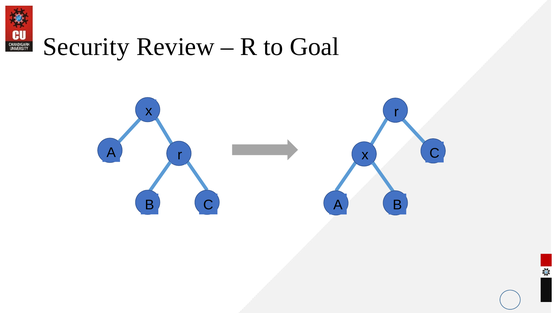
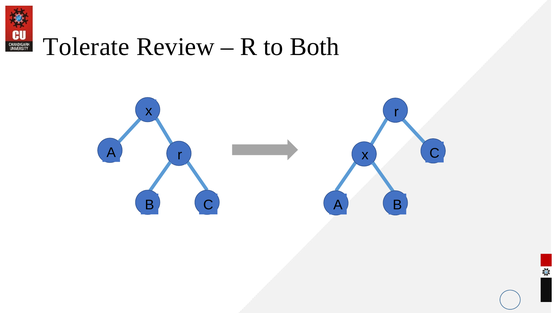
Security: Security -> Tolerate
Goal: Goal -> Both
